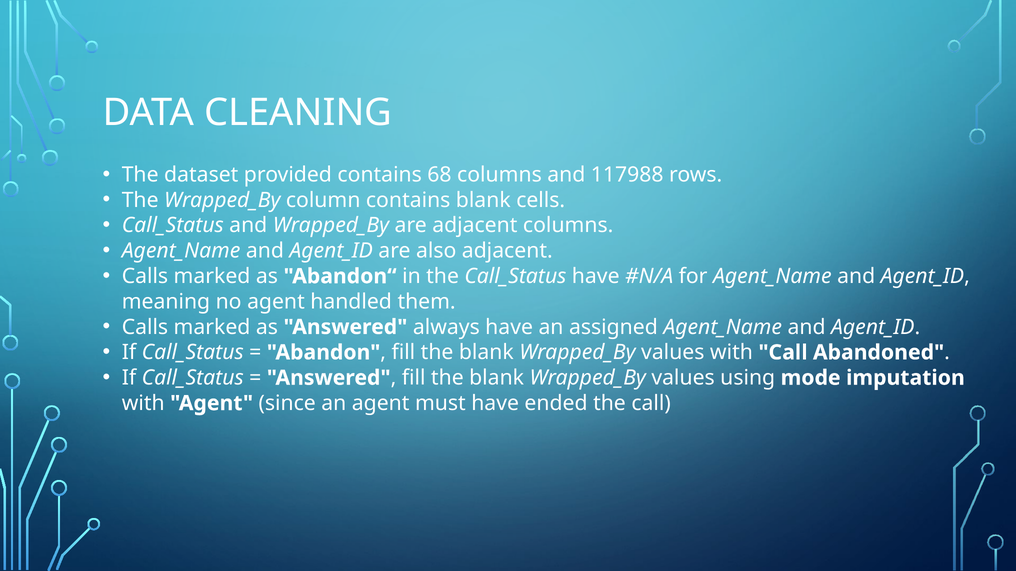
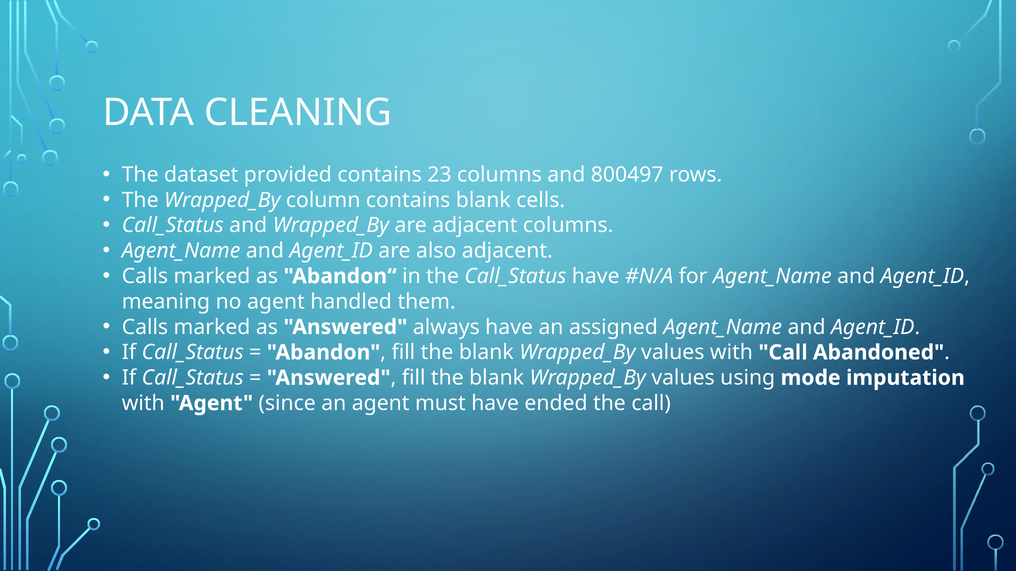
68: 68 -> 23
117988: 117988 -> 800497
